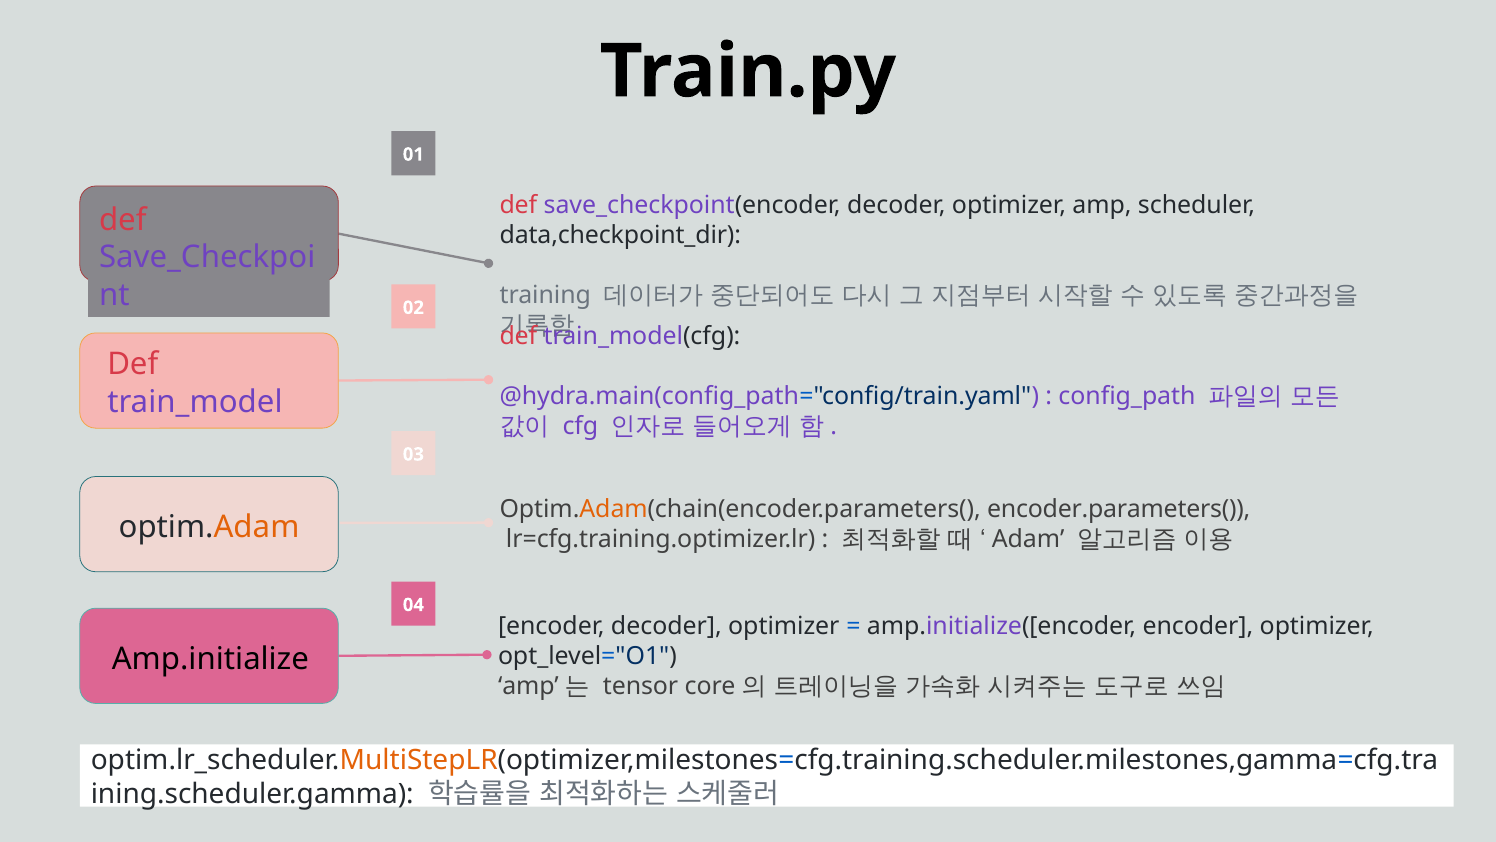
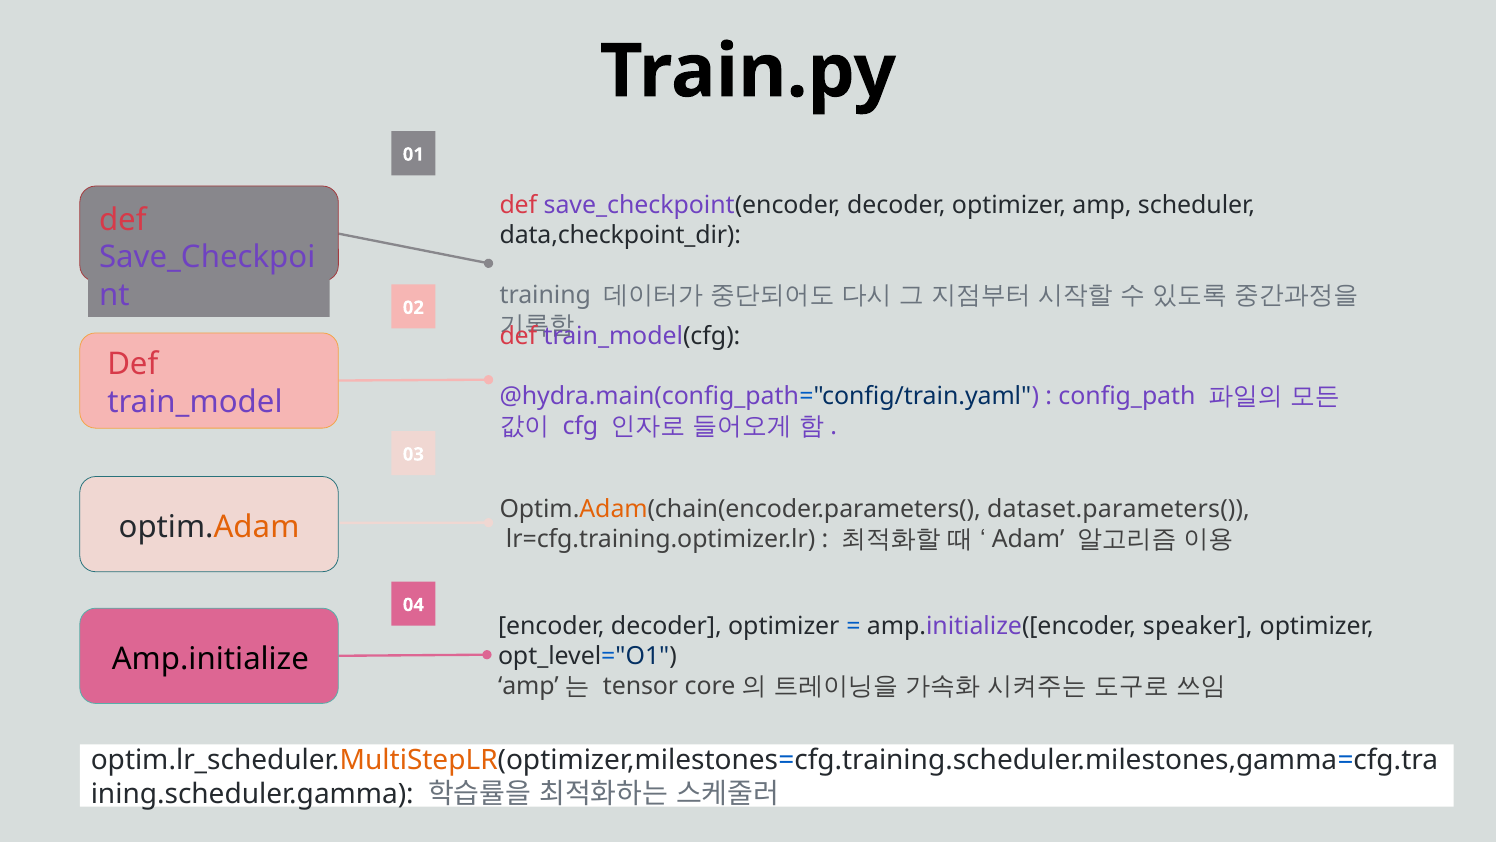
encoder.parameters(: encoder.parameters( -> dataset.parameters(
amp.initialize([encoder encoder: encoder -> speaker
